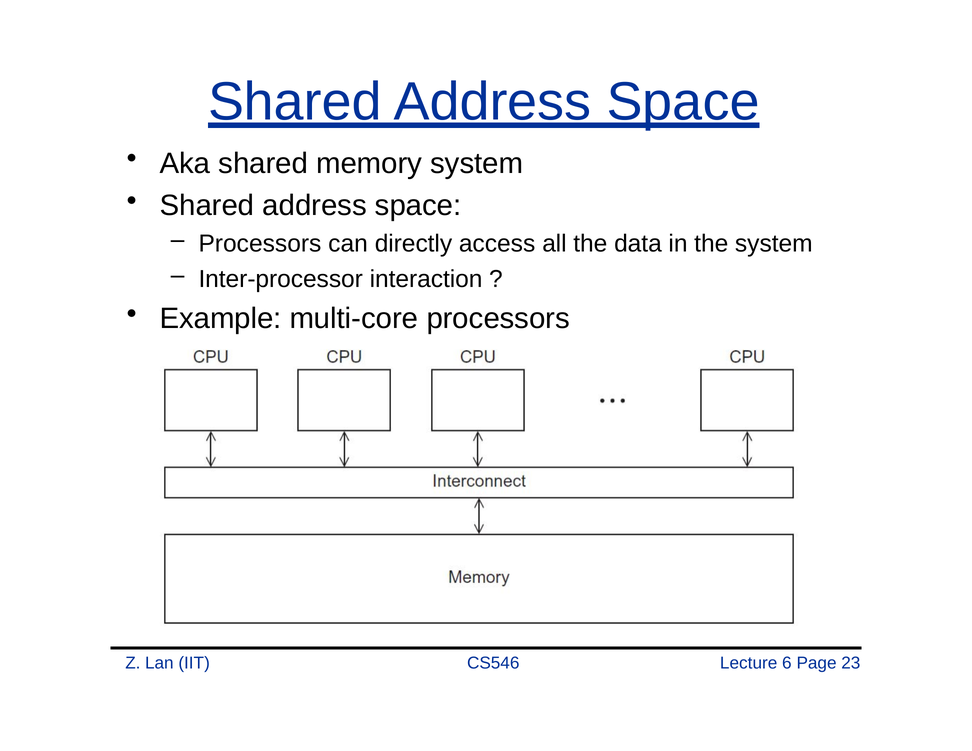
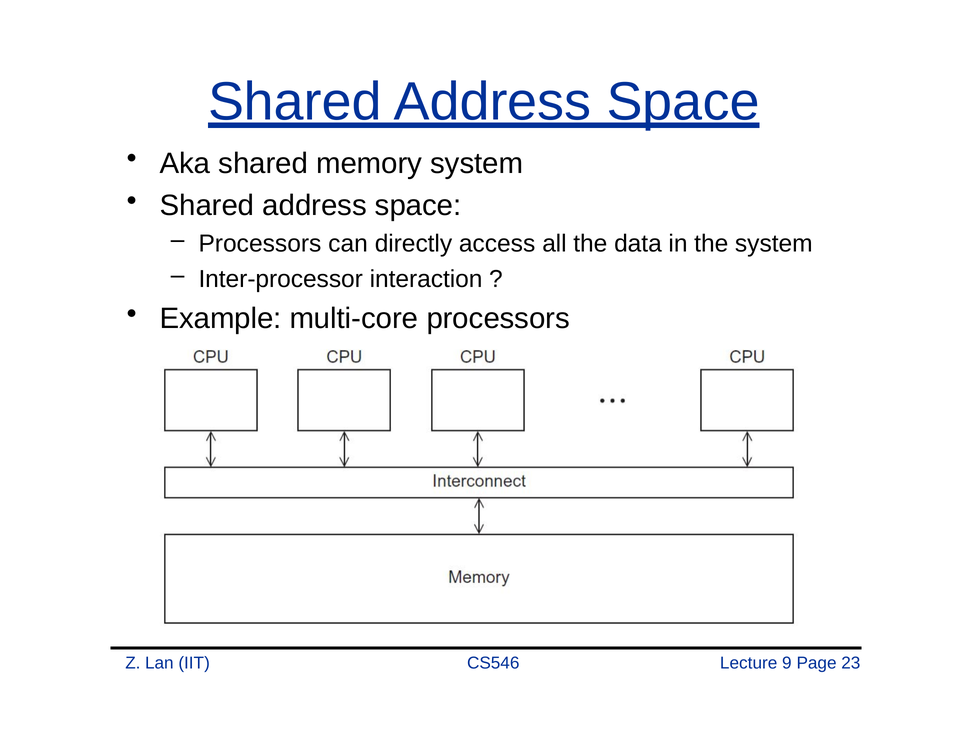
6: 6 -> 9
